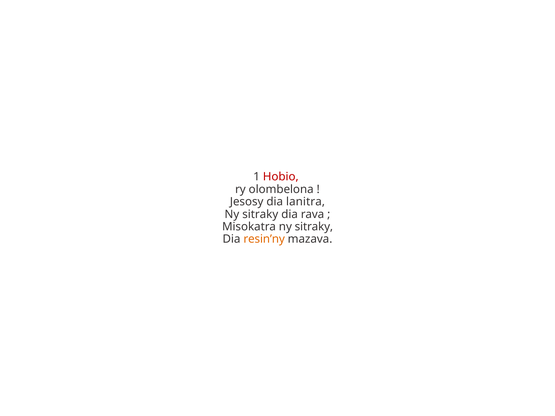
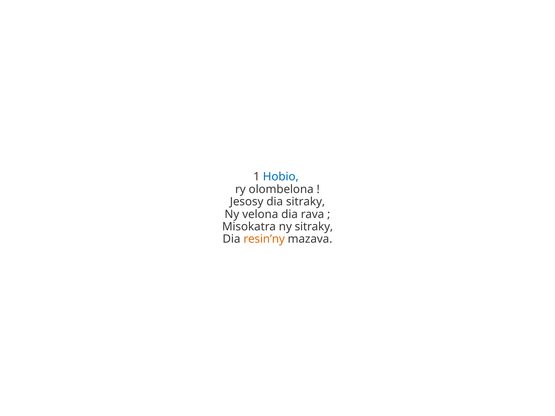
Hobio colour: red -> blue
dia lanitra: lanitra -> sitraky
sitraky at (260, 214): sitraky -> velona
